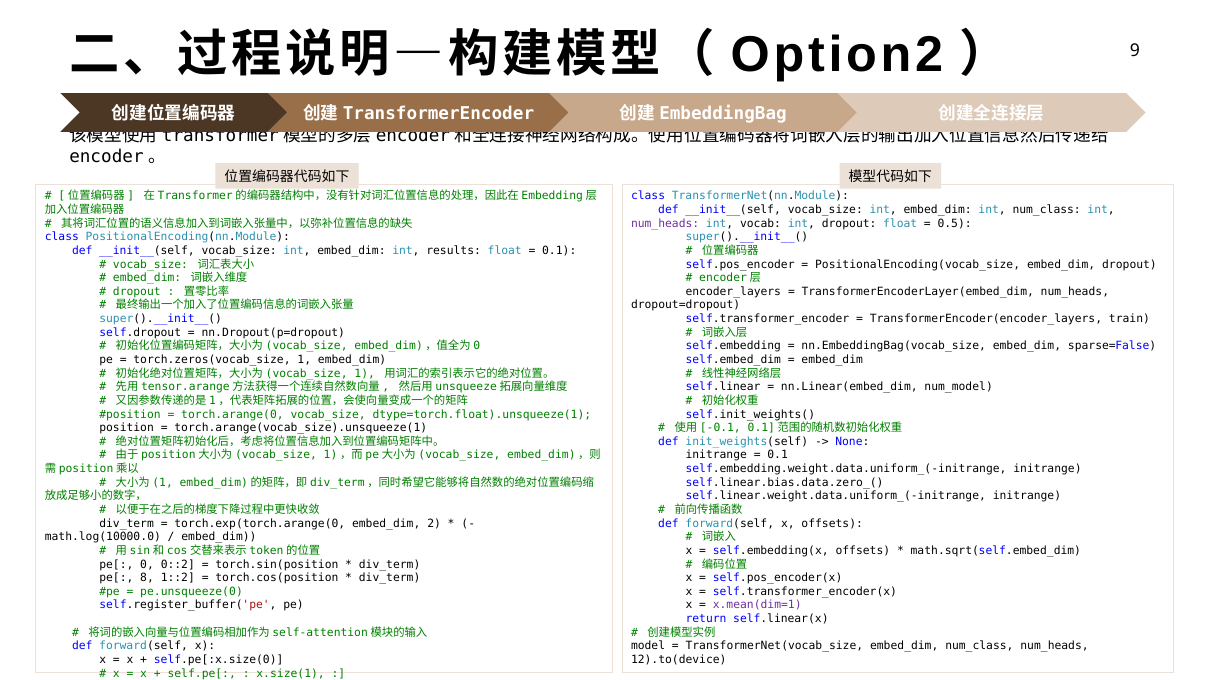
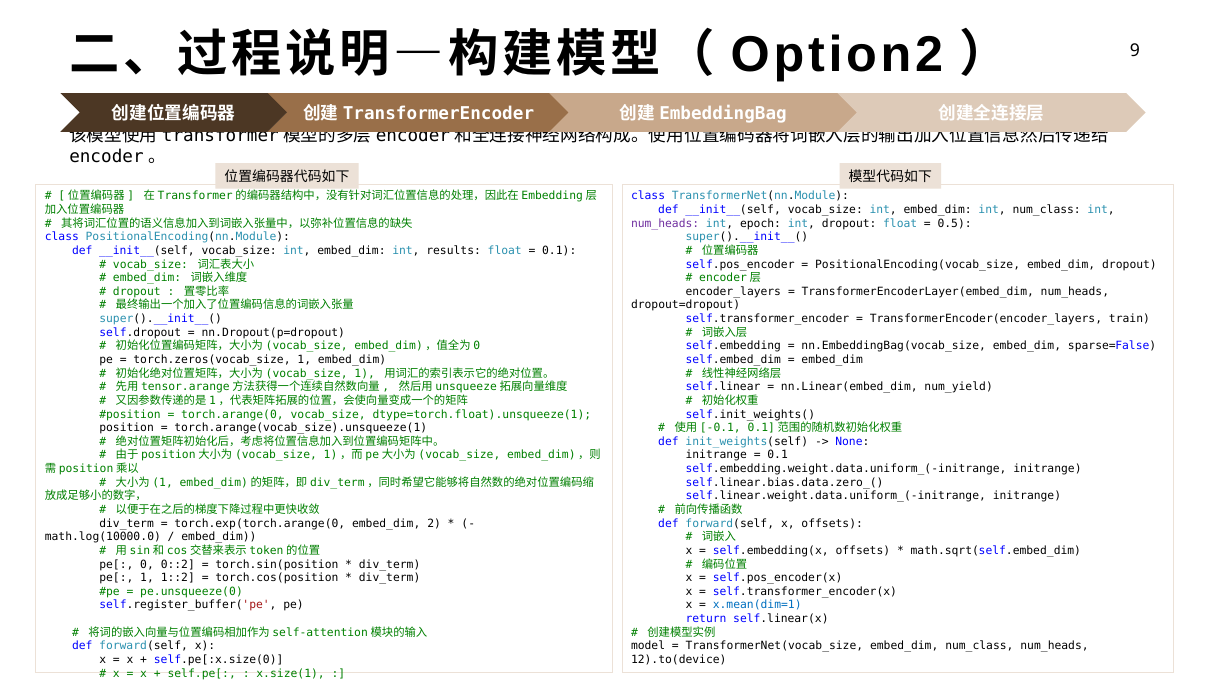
vocab: vocab -> epoch
num_model: num_model -> num_yield
pe[ 8: 8 -> 1
x.mean(dim=1 colour: purple -> blue
